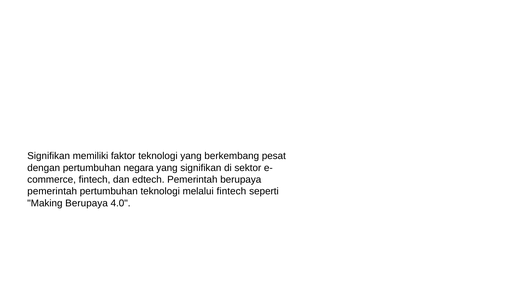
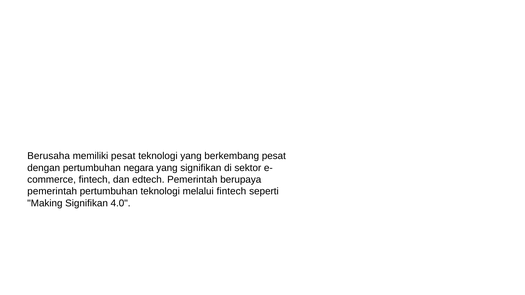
Signifikan at (49, 156): Signifikan -> Berusaha
memiliki faktor: faktor -> pesat
Making Berupaya: Berupaya -> Signifikan
